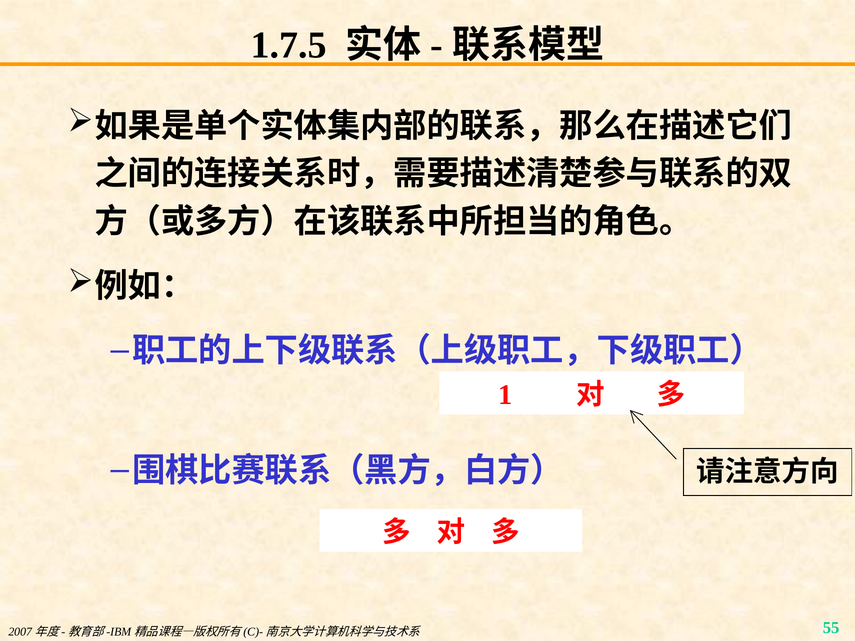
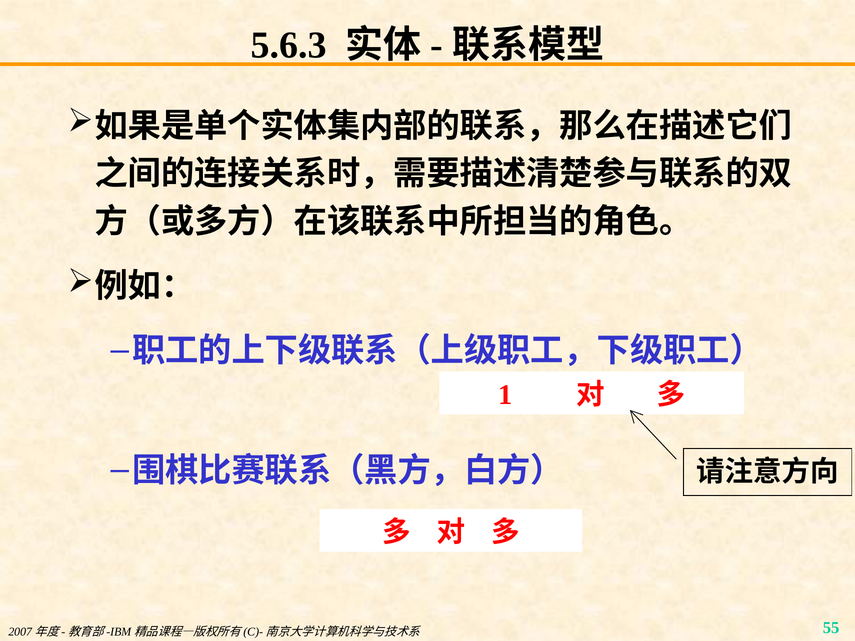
1.7.5: 1.7.5 -> 5.6.3
